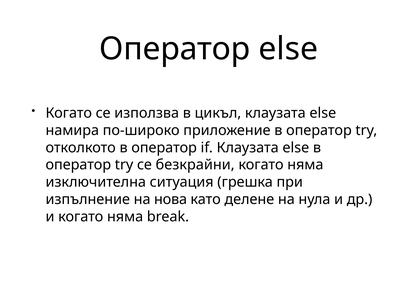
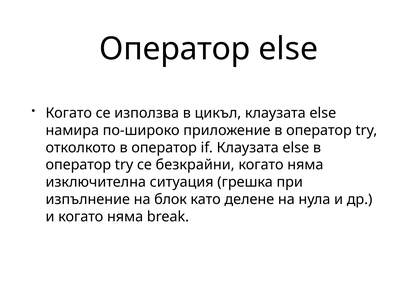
нова: нова -> блок
